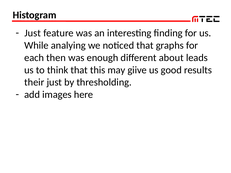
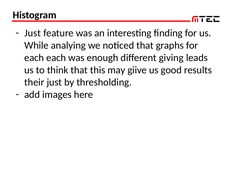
each then: then -> each
about: about -> giving
